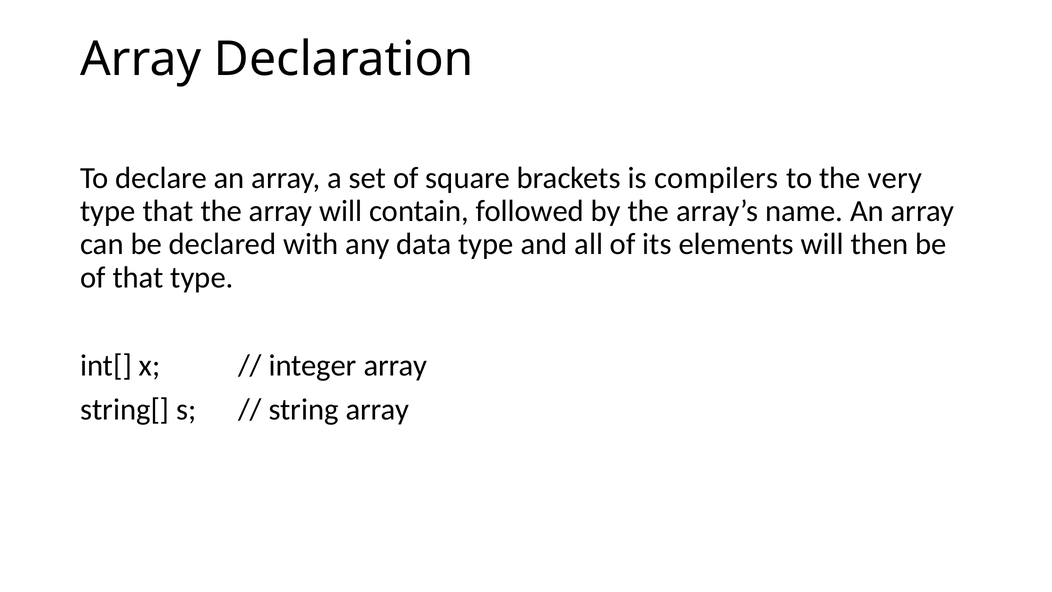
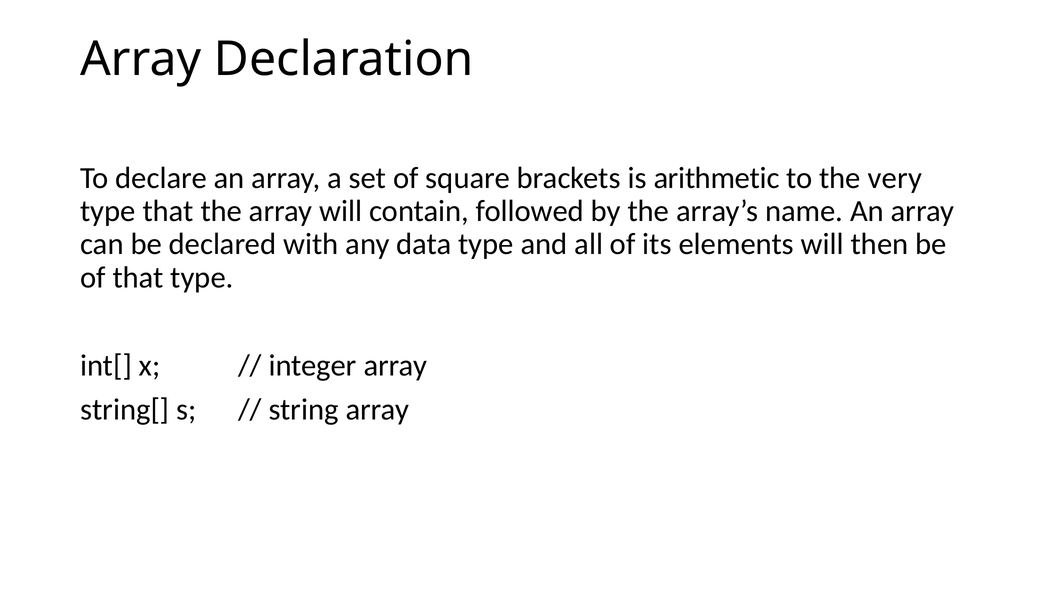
compilers: compilers -> arithmetic
